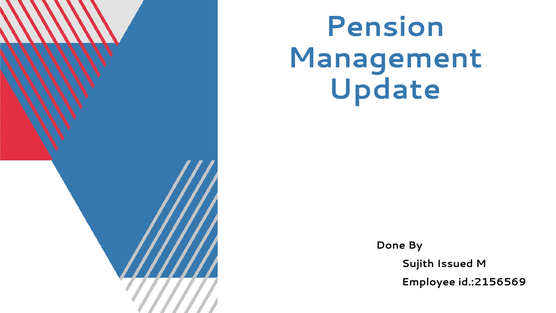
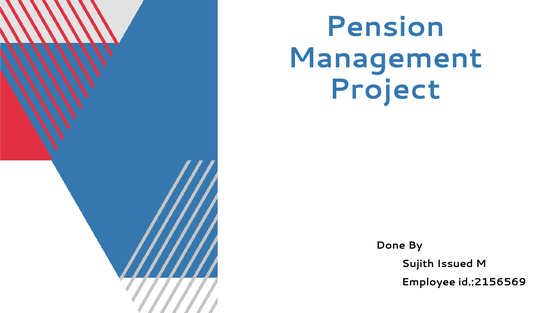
Update: Update -> Project
